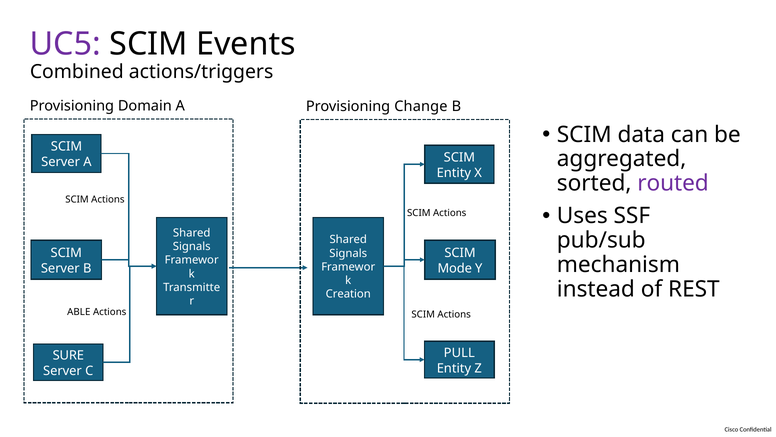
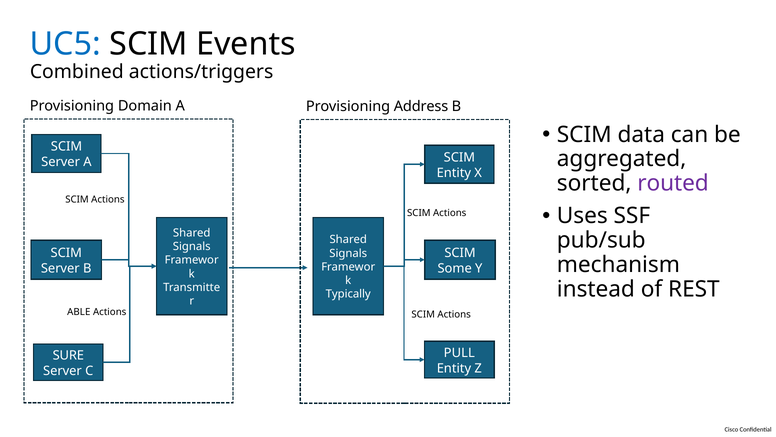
UC5 colour: purple -> blue
Change: Change -> Address
Mode: Mode -> Some
Creation: Creation -> Typically
